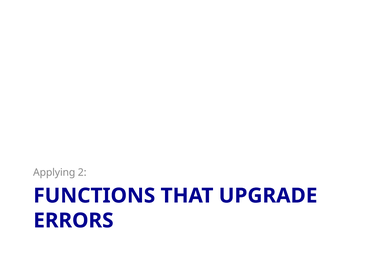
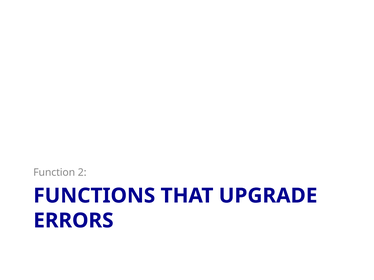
Applying: Applying -> Function
